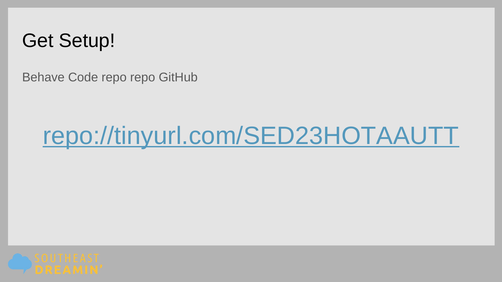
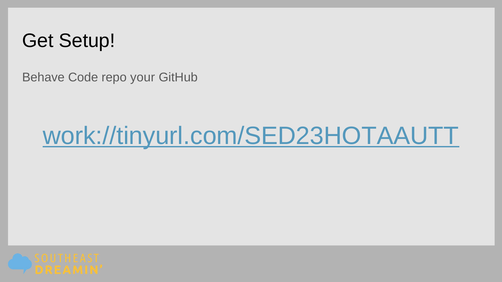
repo repo: repo -> your
repo://tinyurl.com/SED23HOTAAUTT: repo://tinyurl.com/SED23HOTAAUTT -> work://tinyurl.com/SED23HOTAAUTT
